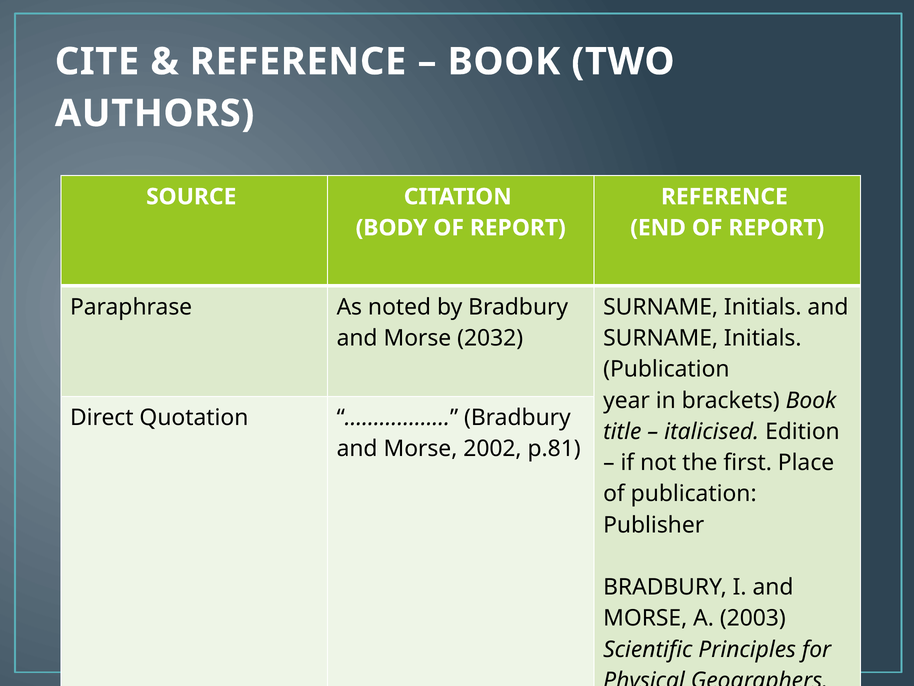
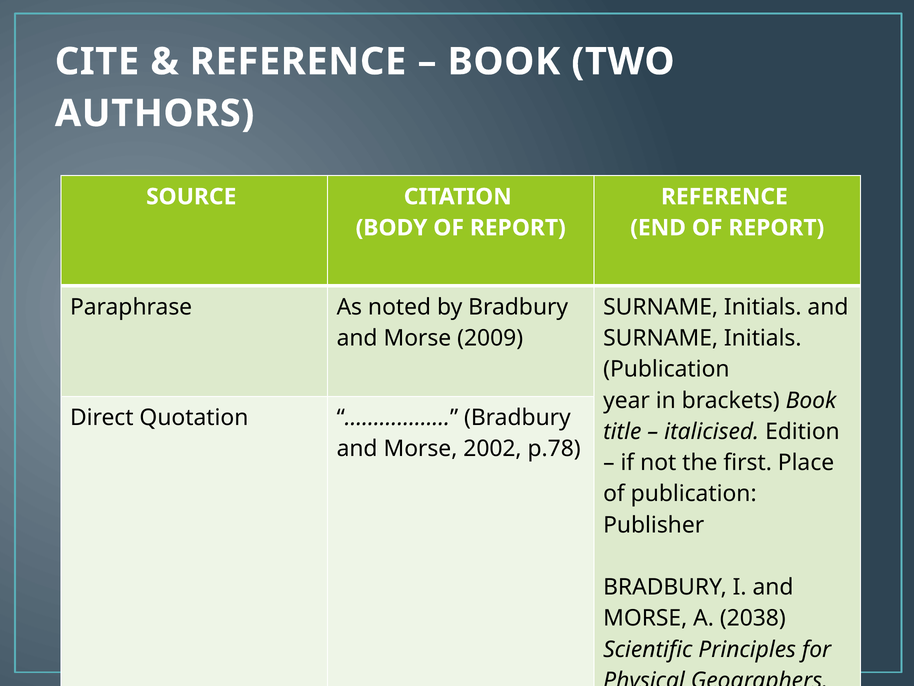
2032: 2032 -> 2009
p.81: p.81 -> p.78
2003: 2003 -> 2038
